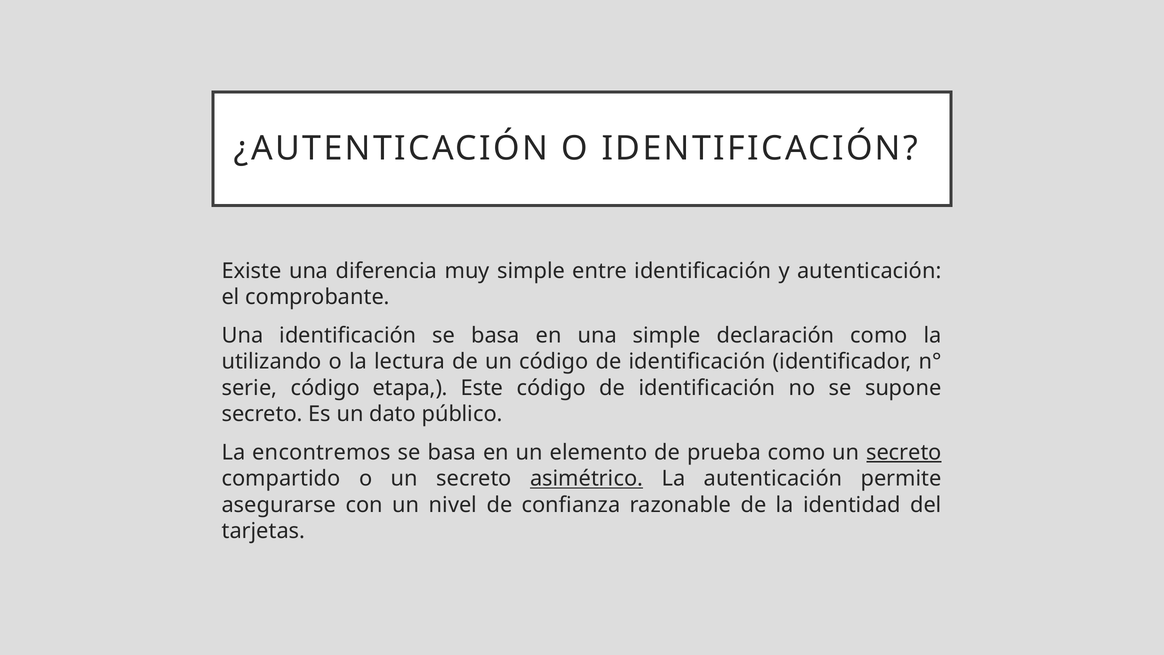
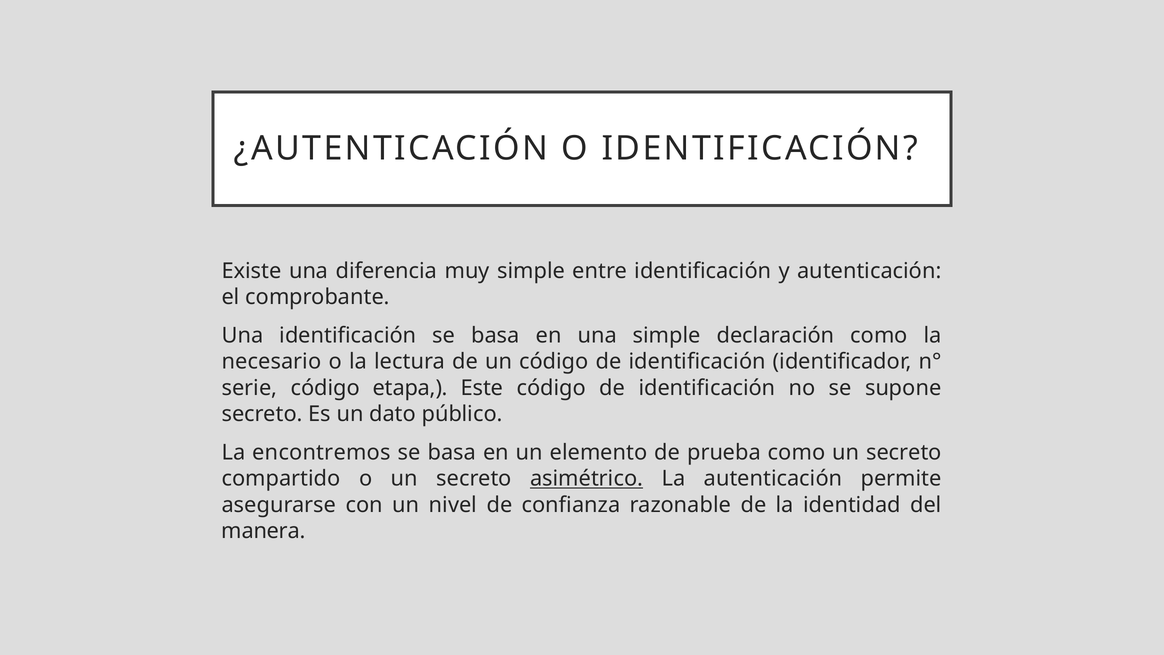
utilizando: utilizando -> necesario
secreto at (904, 452) underline: present -> none
tarjetas: tarjetas -> manera
